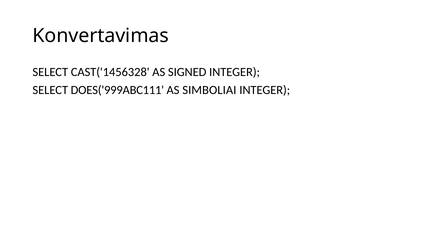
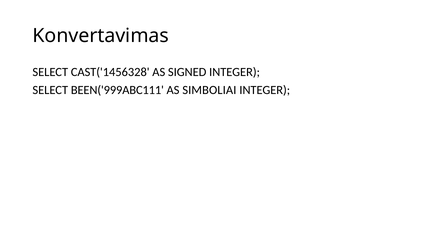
DOES('999ABC111: DOES('999ABC111 -> BEEN('999ABC111
